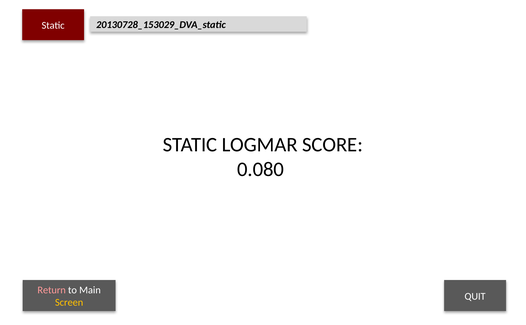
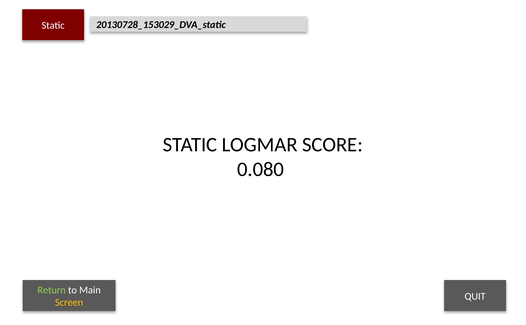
Return colour: pink -> light green
